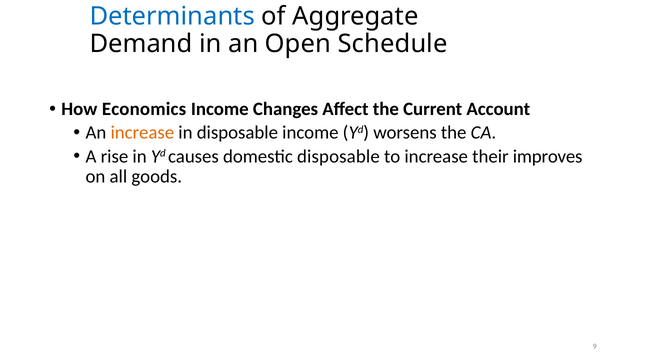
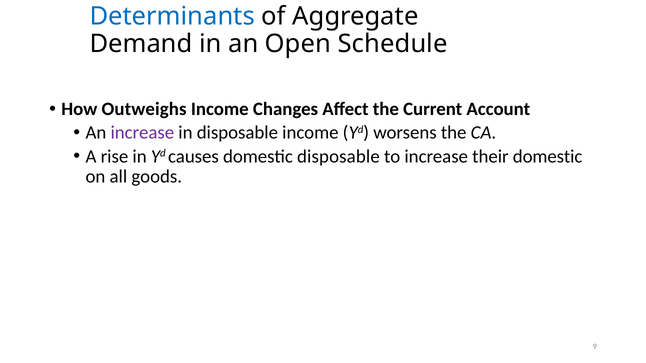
Economics: Economics -> Outweighs
increase at (142, 133) colour: orange -> purple
their improves: improves -> domestic
